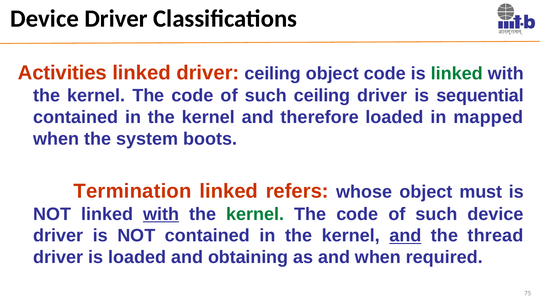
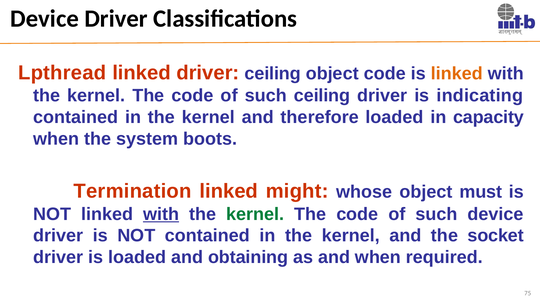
Activities: Activities -> Lpthread
linked at (457, 73) colour: green -> orange
sequential: sequential -> indicating
mapped: mapped -> capacity
refers: refers -> might
and at (405, 236) underline: present -> none
thread: thread -> socket
